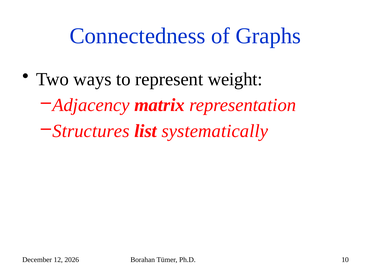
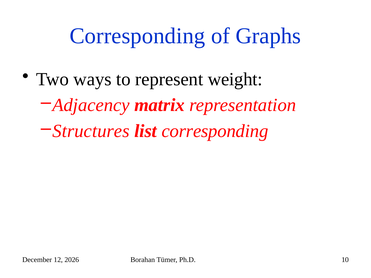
Connectedness at (137, 36): Connectedness -> Corresponding
list systematically: systematically -> corresponding
